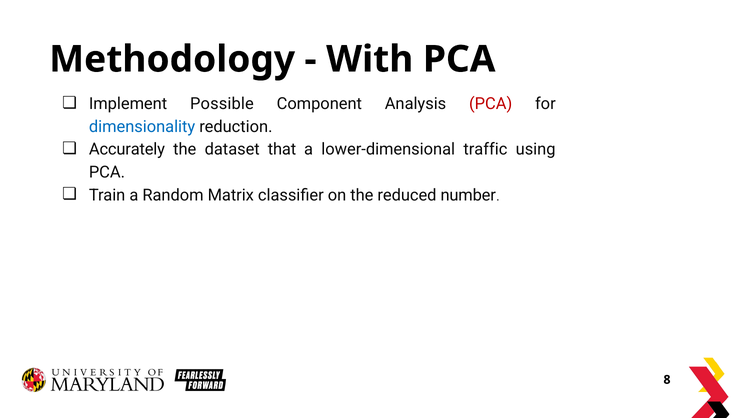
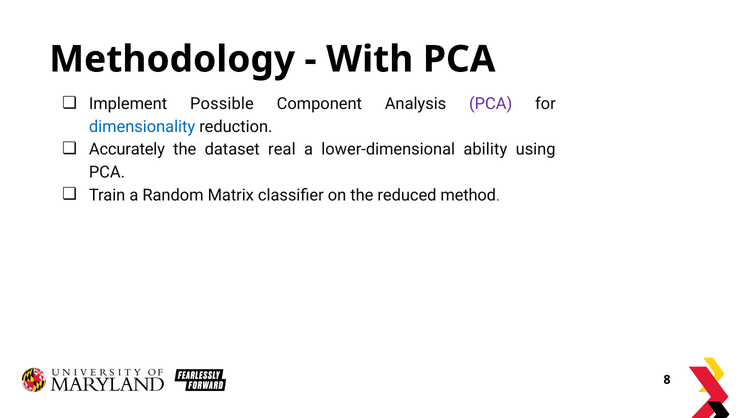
PCA at (491, 104) colour: red -> purple
that: that -> real
traffic: traffic -> ability
number: number -> method
